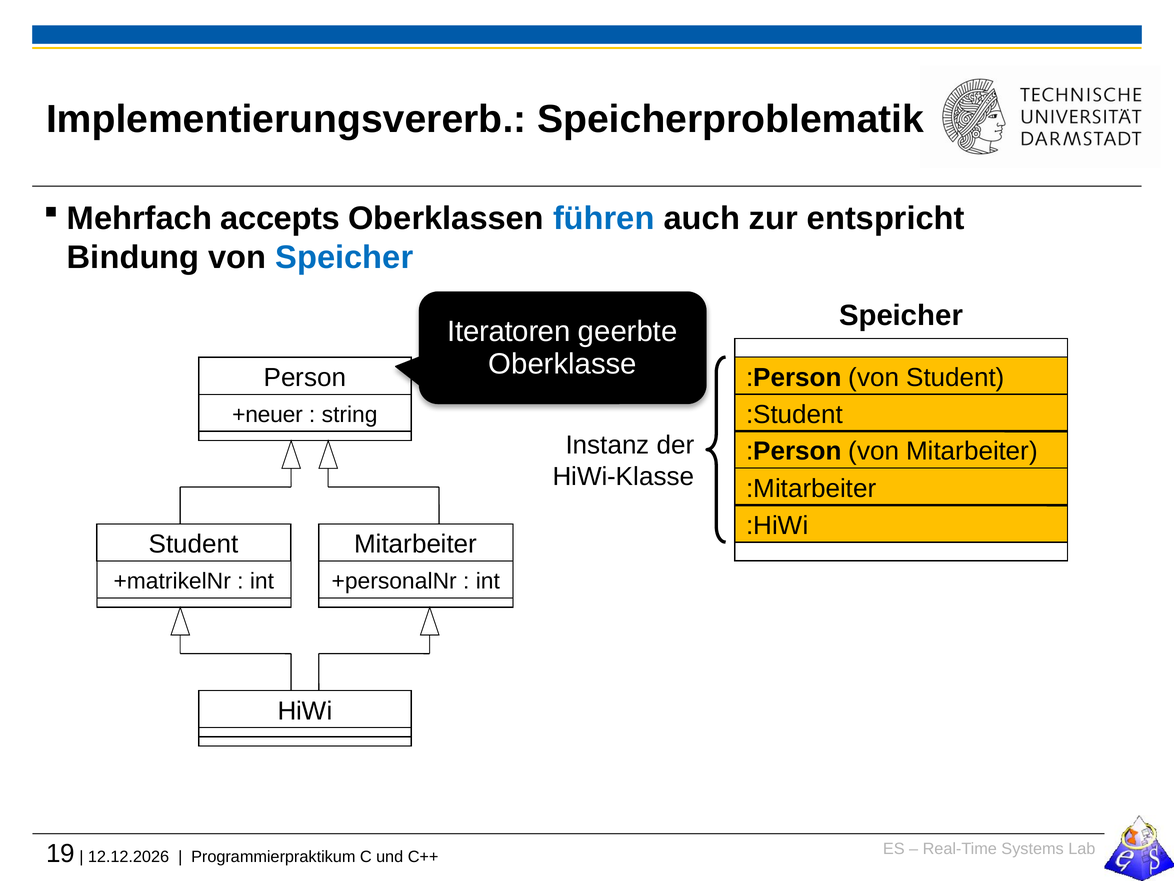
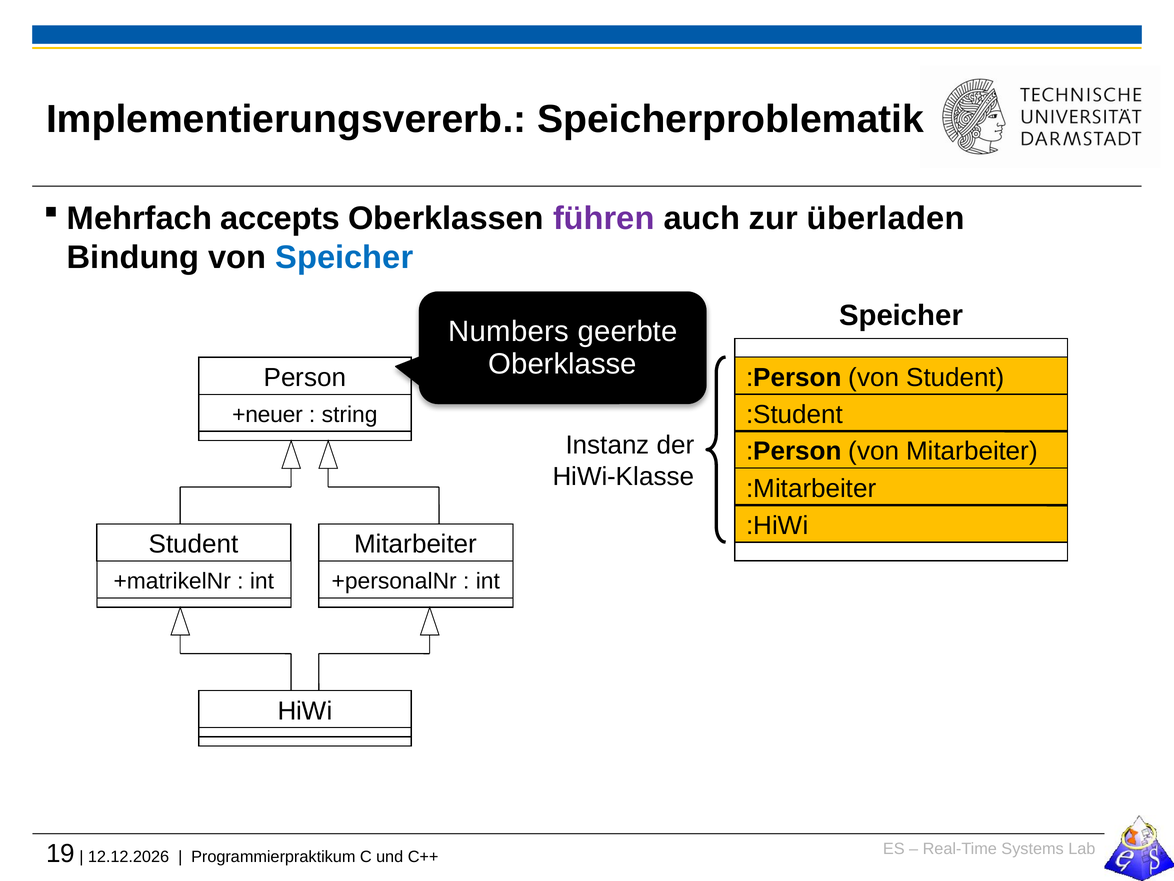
führen colour: blue -> purple
entspricht: entspricht -> überladen
Iteratoren: Iteratoren -> Numbers
